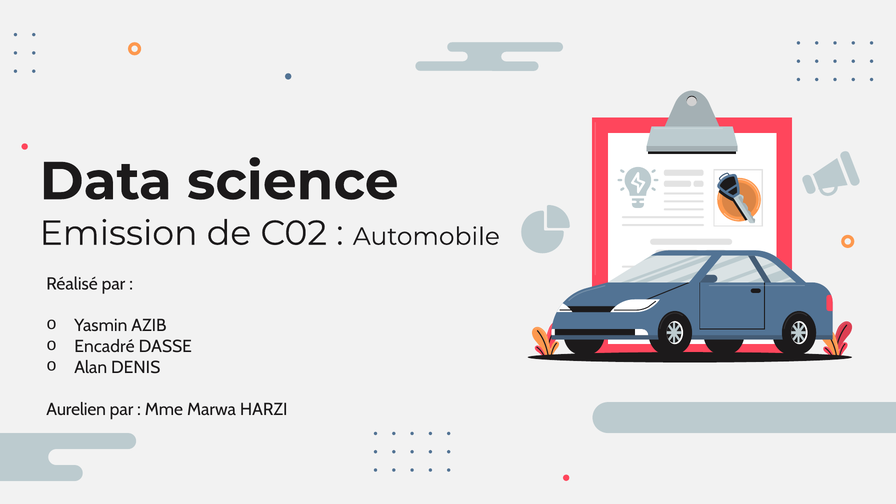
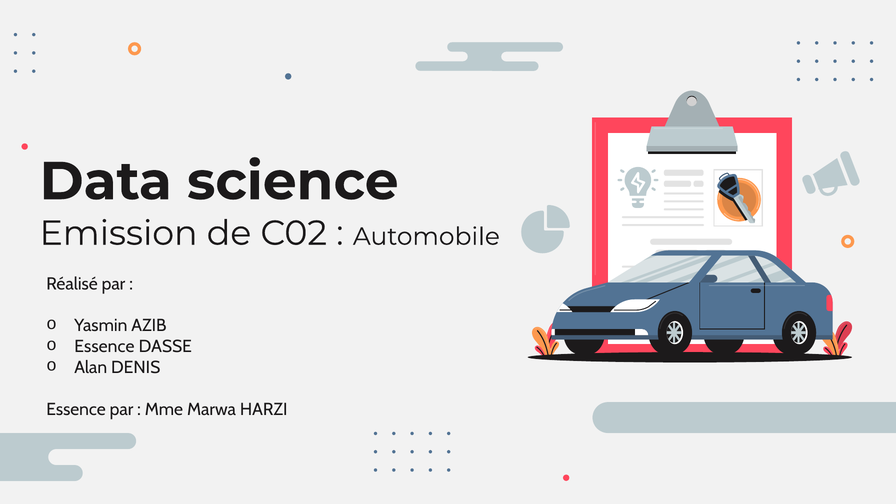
Encadré at (104, 347): Encadré -> Essence
Aurelien at (76, 409): Aurelien -> Essence
